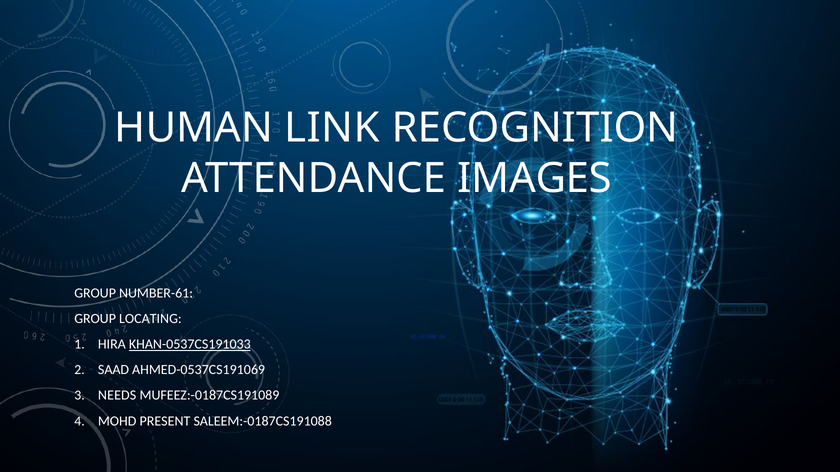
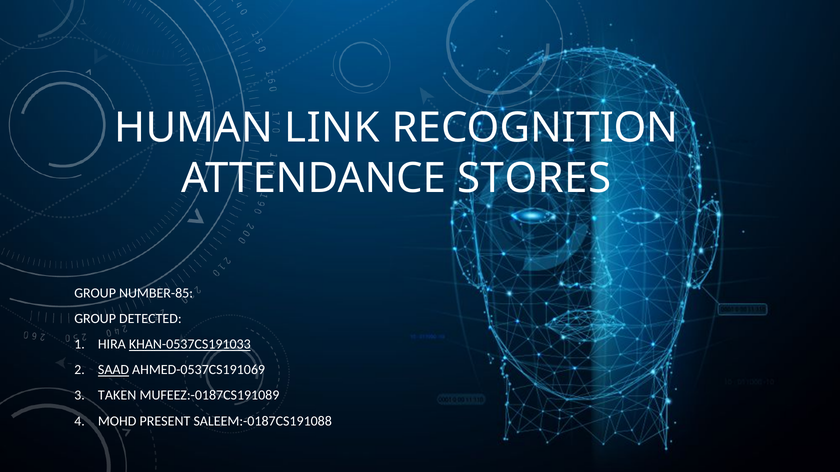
IMAGES: IMAGES -> STORES
NUMBER-61: NUMBER-61 -> NUMBER-85
LOCATING: LOCATING -> DETECTED
SAAD underline: none -> present
NEEDS: NEEDS -> TAKEN
